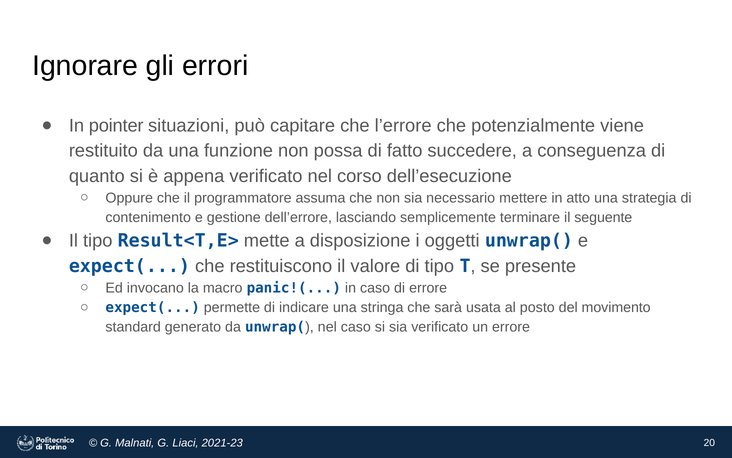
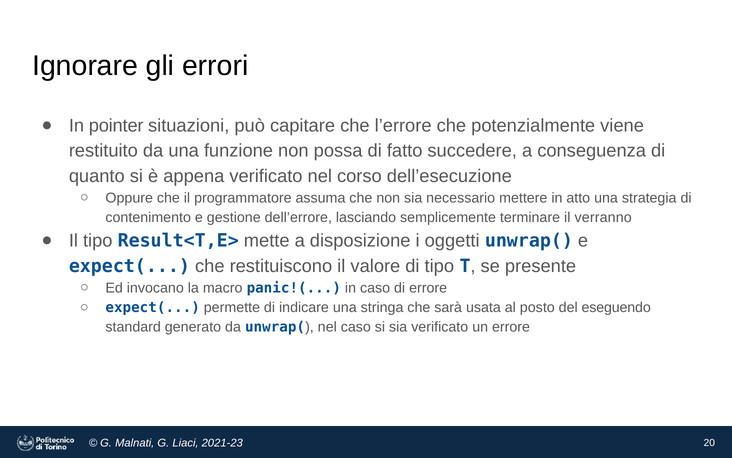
seguente: seguente -> verranno
movimento: movimento -> eseguendo
